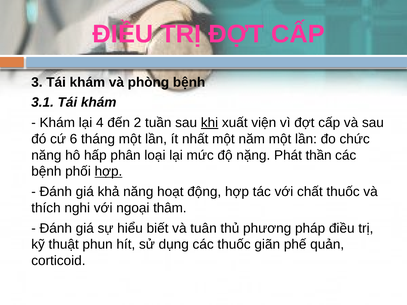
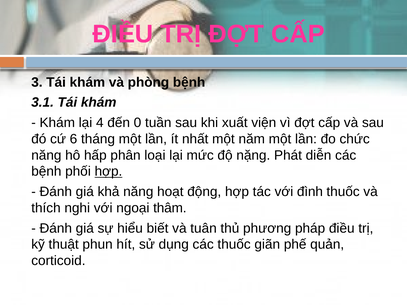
2: 2 -> 0
khi underline: present -> none
thần: thần -> diễn
chất: chất -> đình
